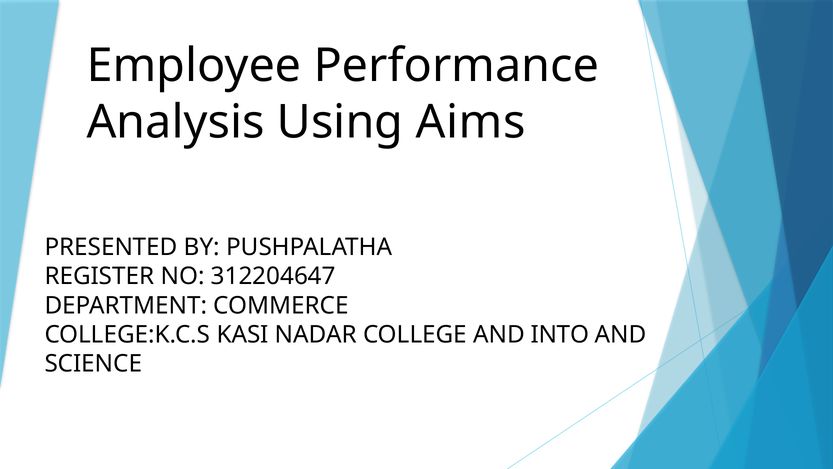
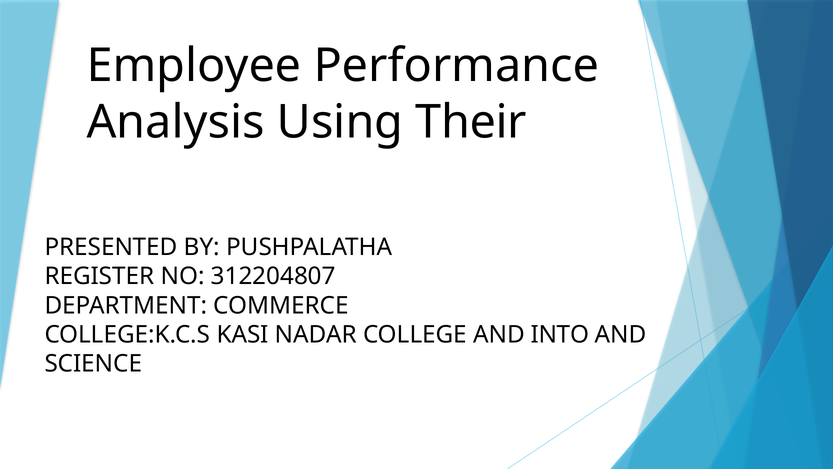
Aims: Aims -> Their
312204647: 312204647 -> 312204807
